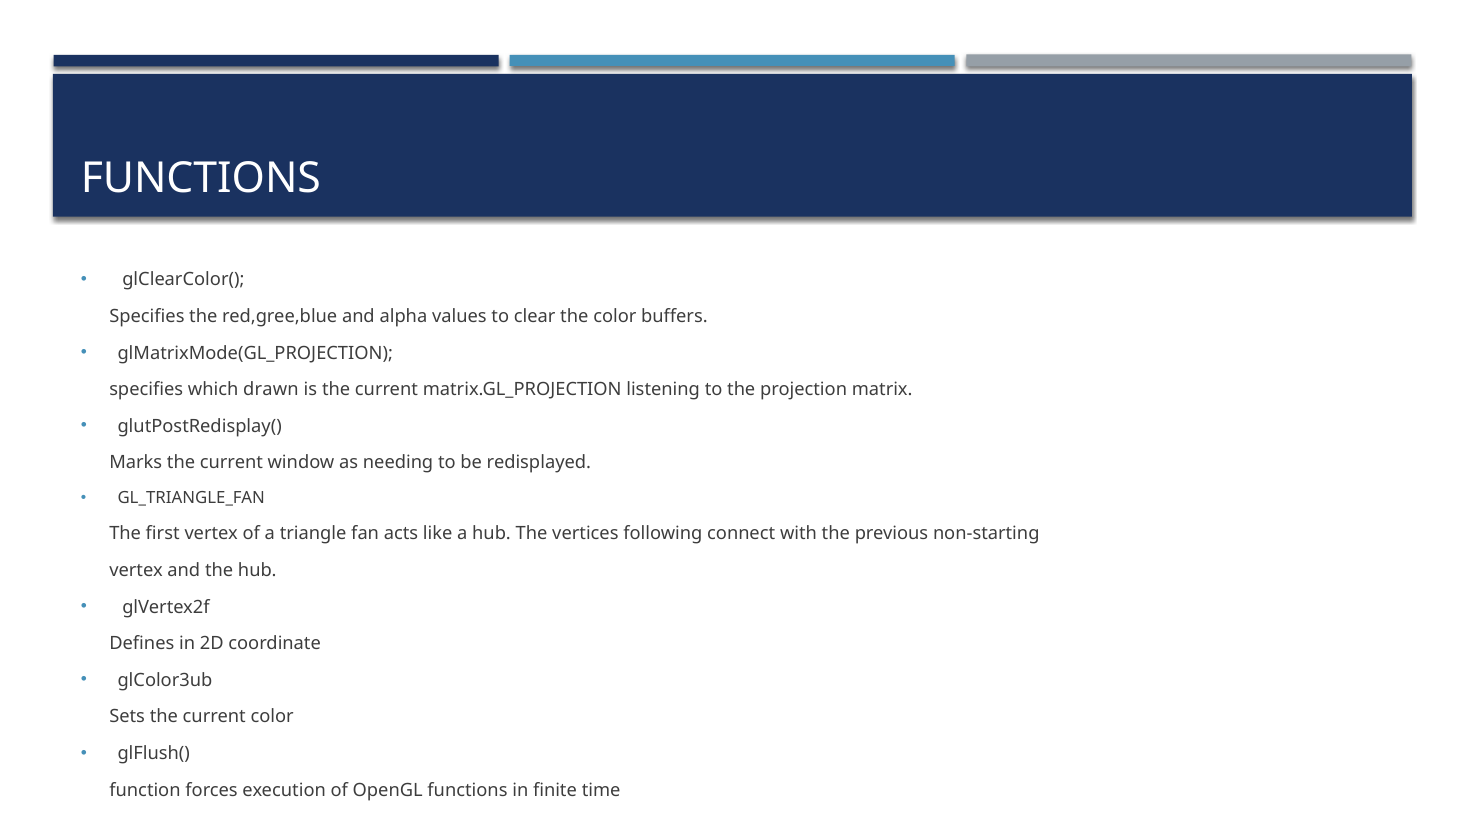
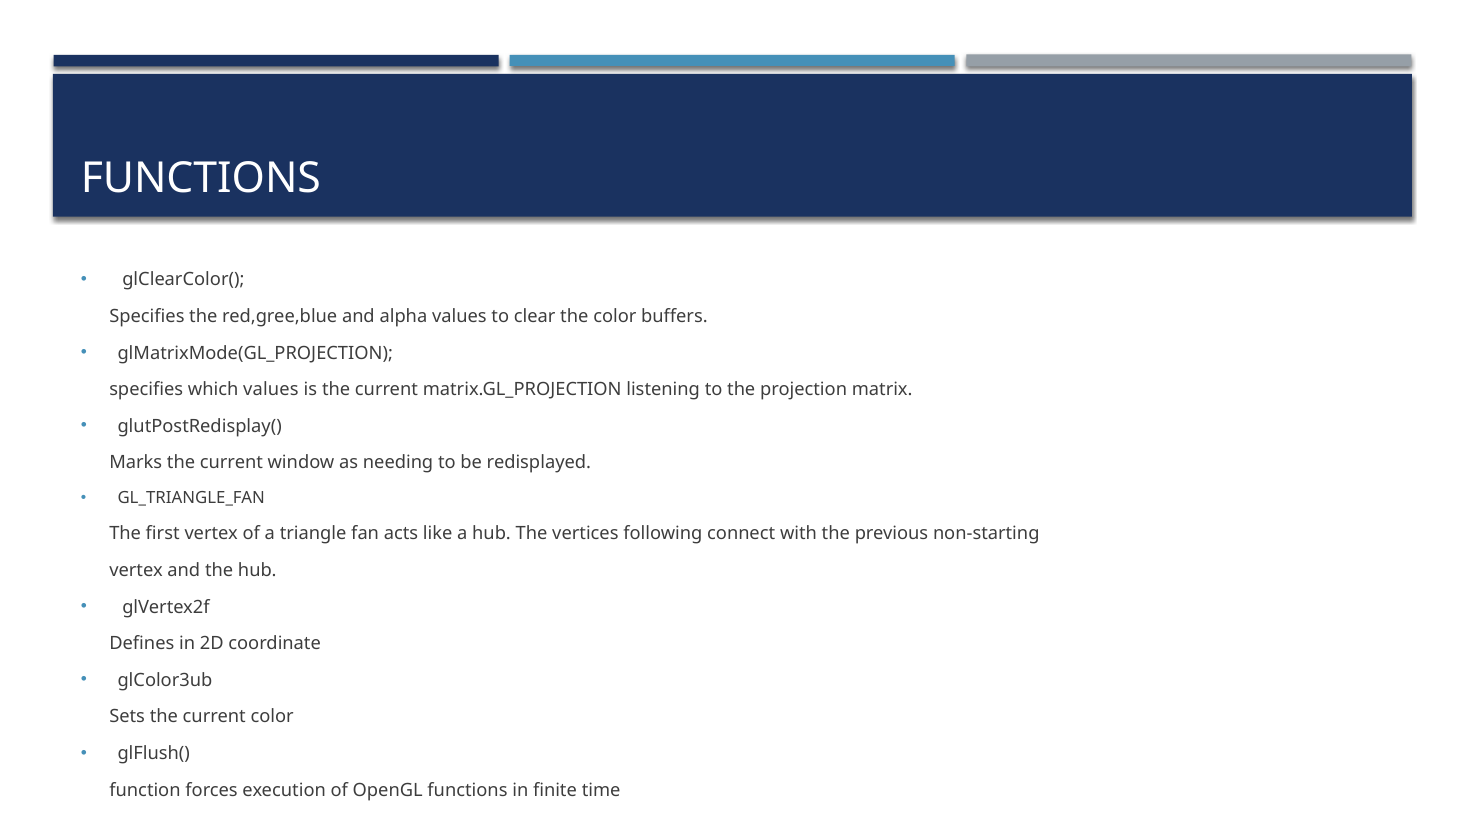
which drawn: drawn -> values
